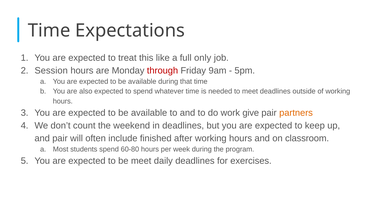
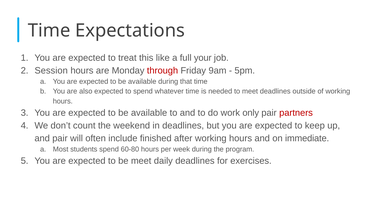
only: only -> your
give: give -> only
partners colour: orange -> red
classroom: classroom -> immediate
